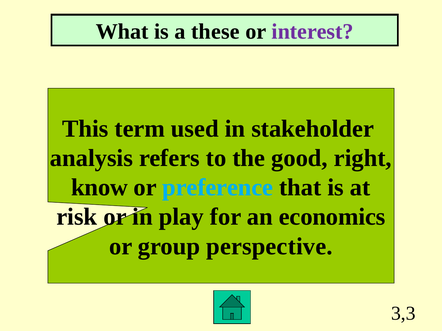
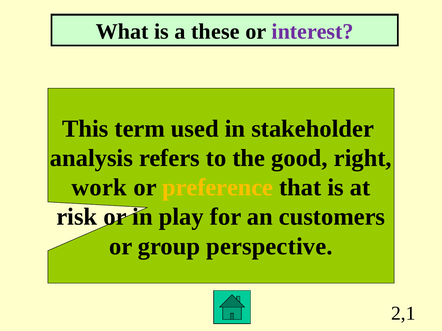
know: know -> work
preference colour: light blue -> yellow
economics: economics -> customers
3,3: 3,3 -> 2,1
